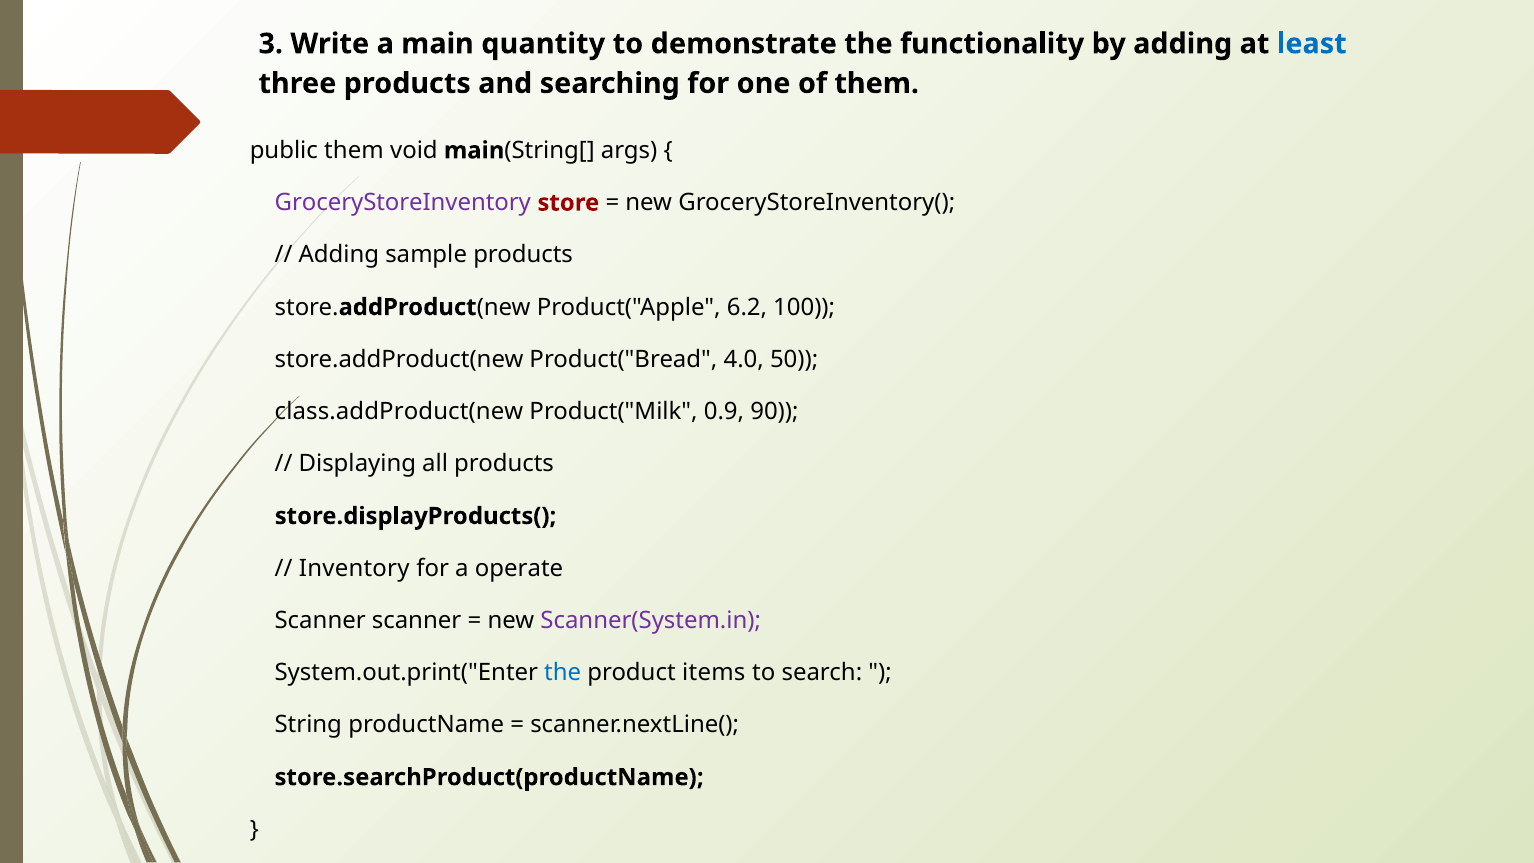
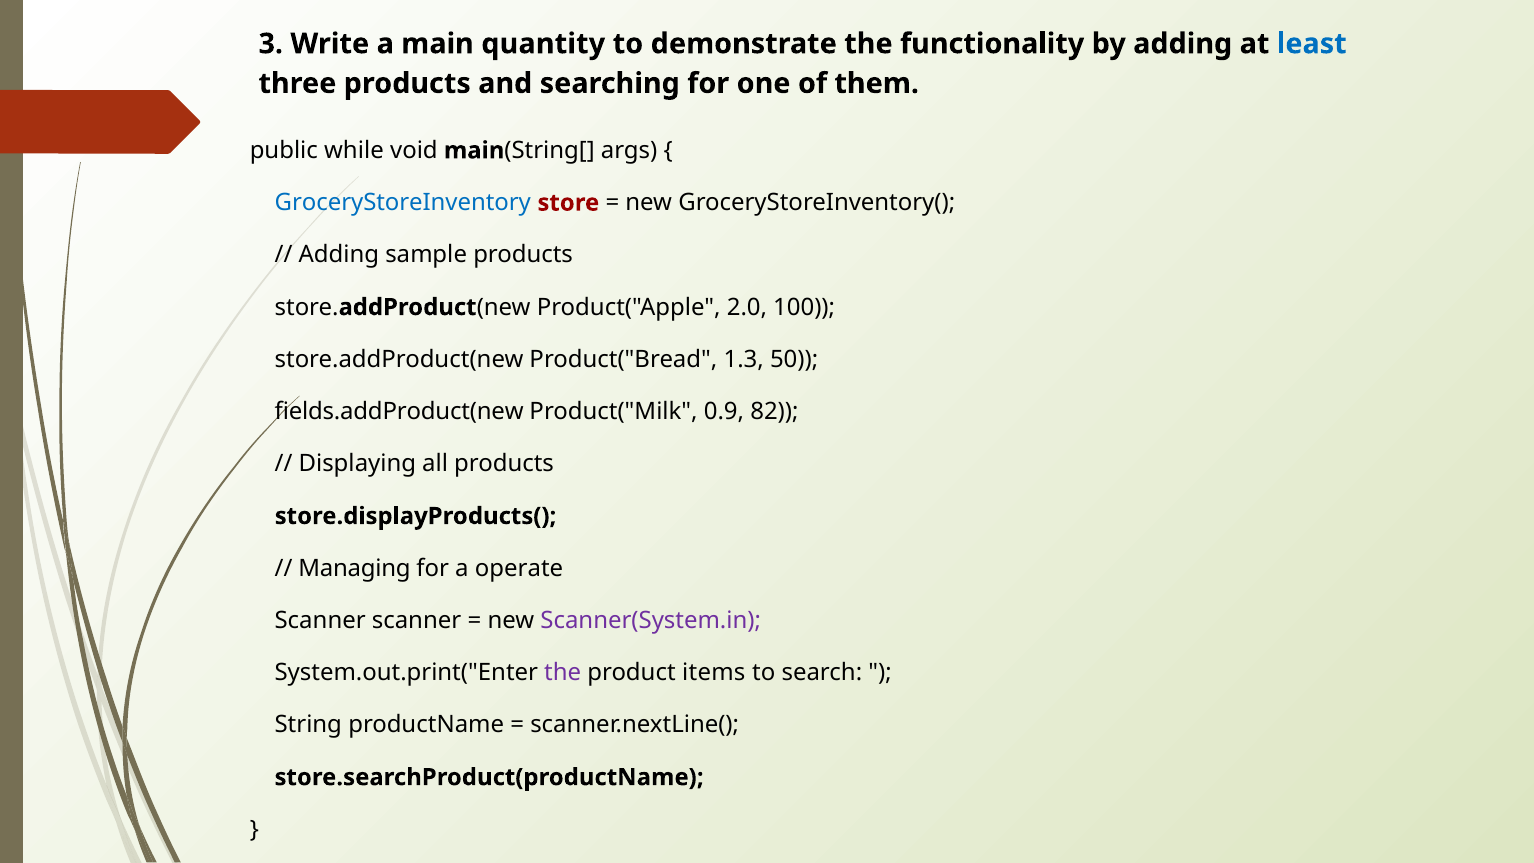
public them: them -> while
GroceryStoreInventory colour: purple -> blue
6.2: 6.2 -> 2.0
4.0: 4.0 -> 1.3
class.addProduct(new: class.addProduct(new -> fields.addProduct(new
90: 90 -> 82
Inventory: Inventory -> Managing
the at (563, 673) colour: blue -> purple
